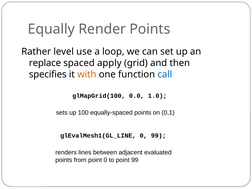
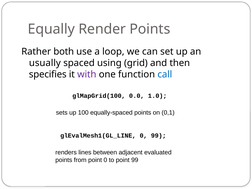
level: level -> both
replace: replace -> usually
apply: apply -> using
with colour: orange -> purple
